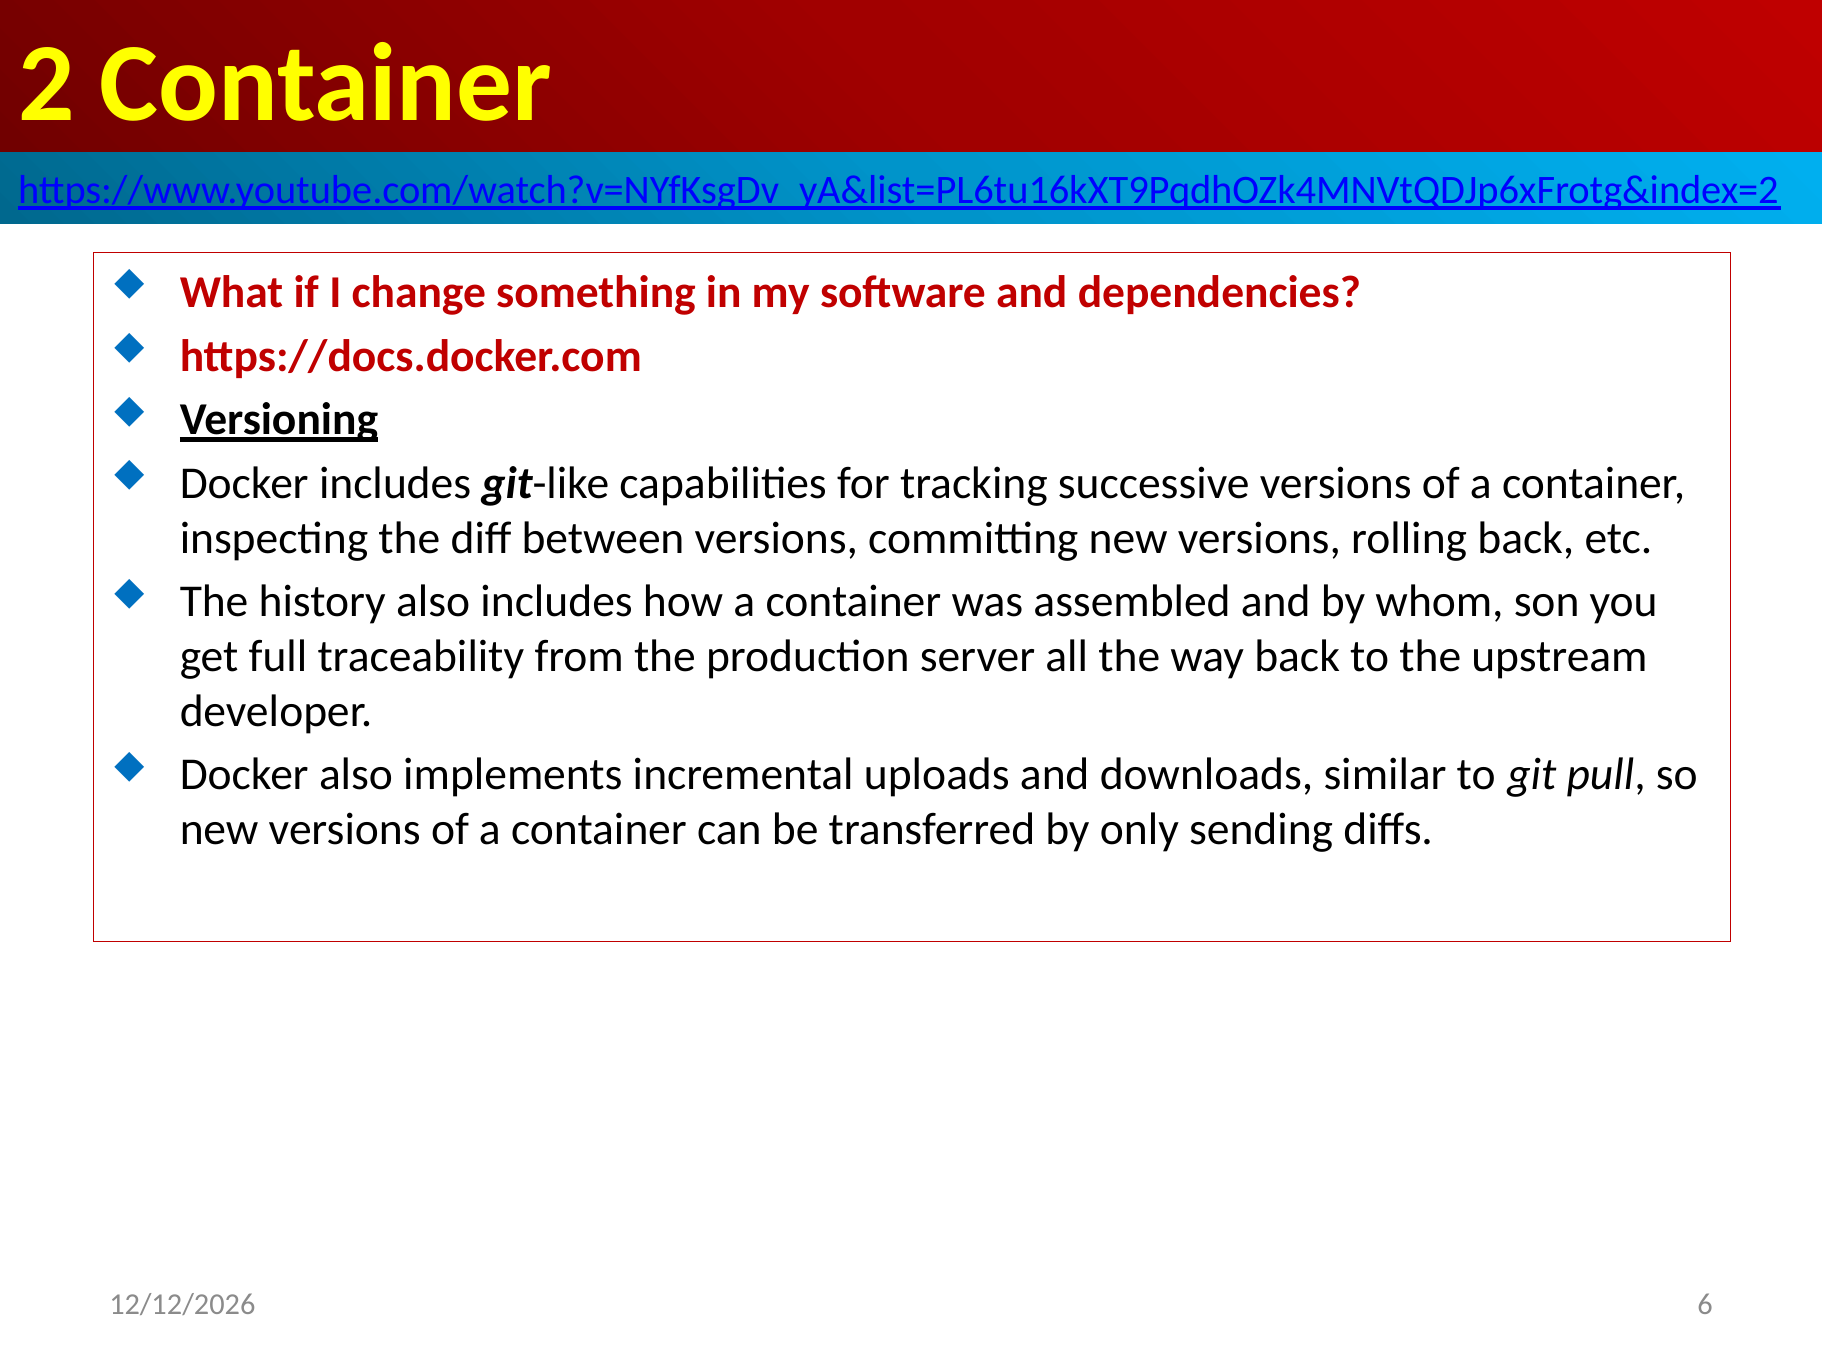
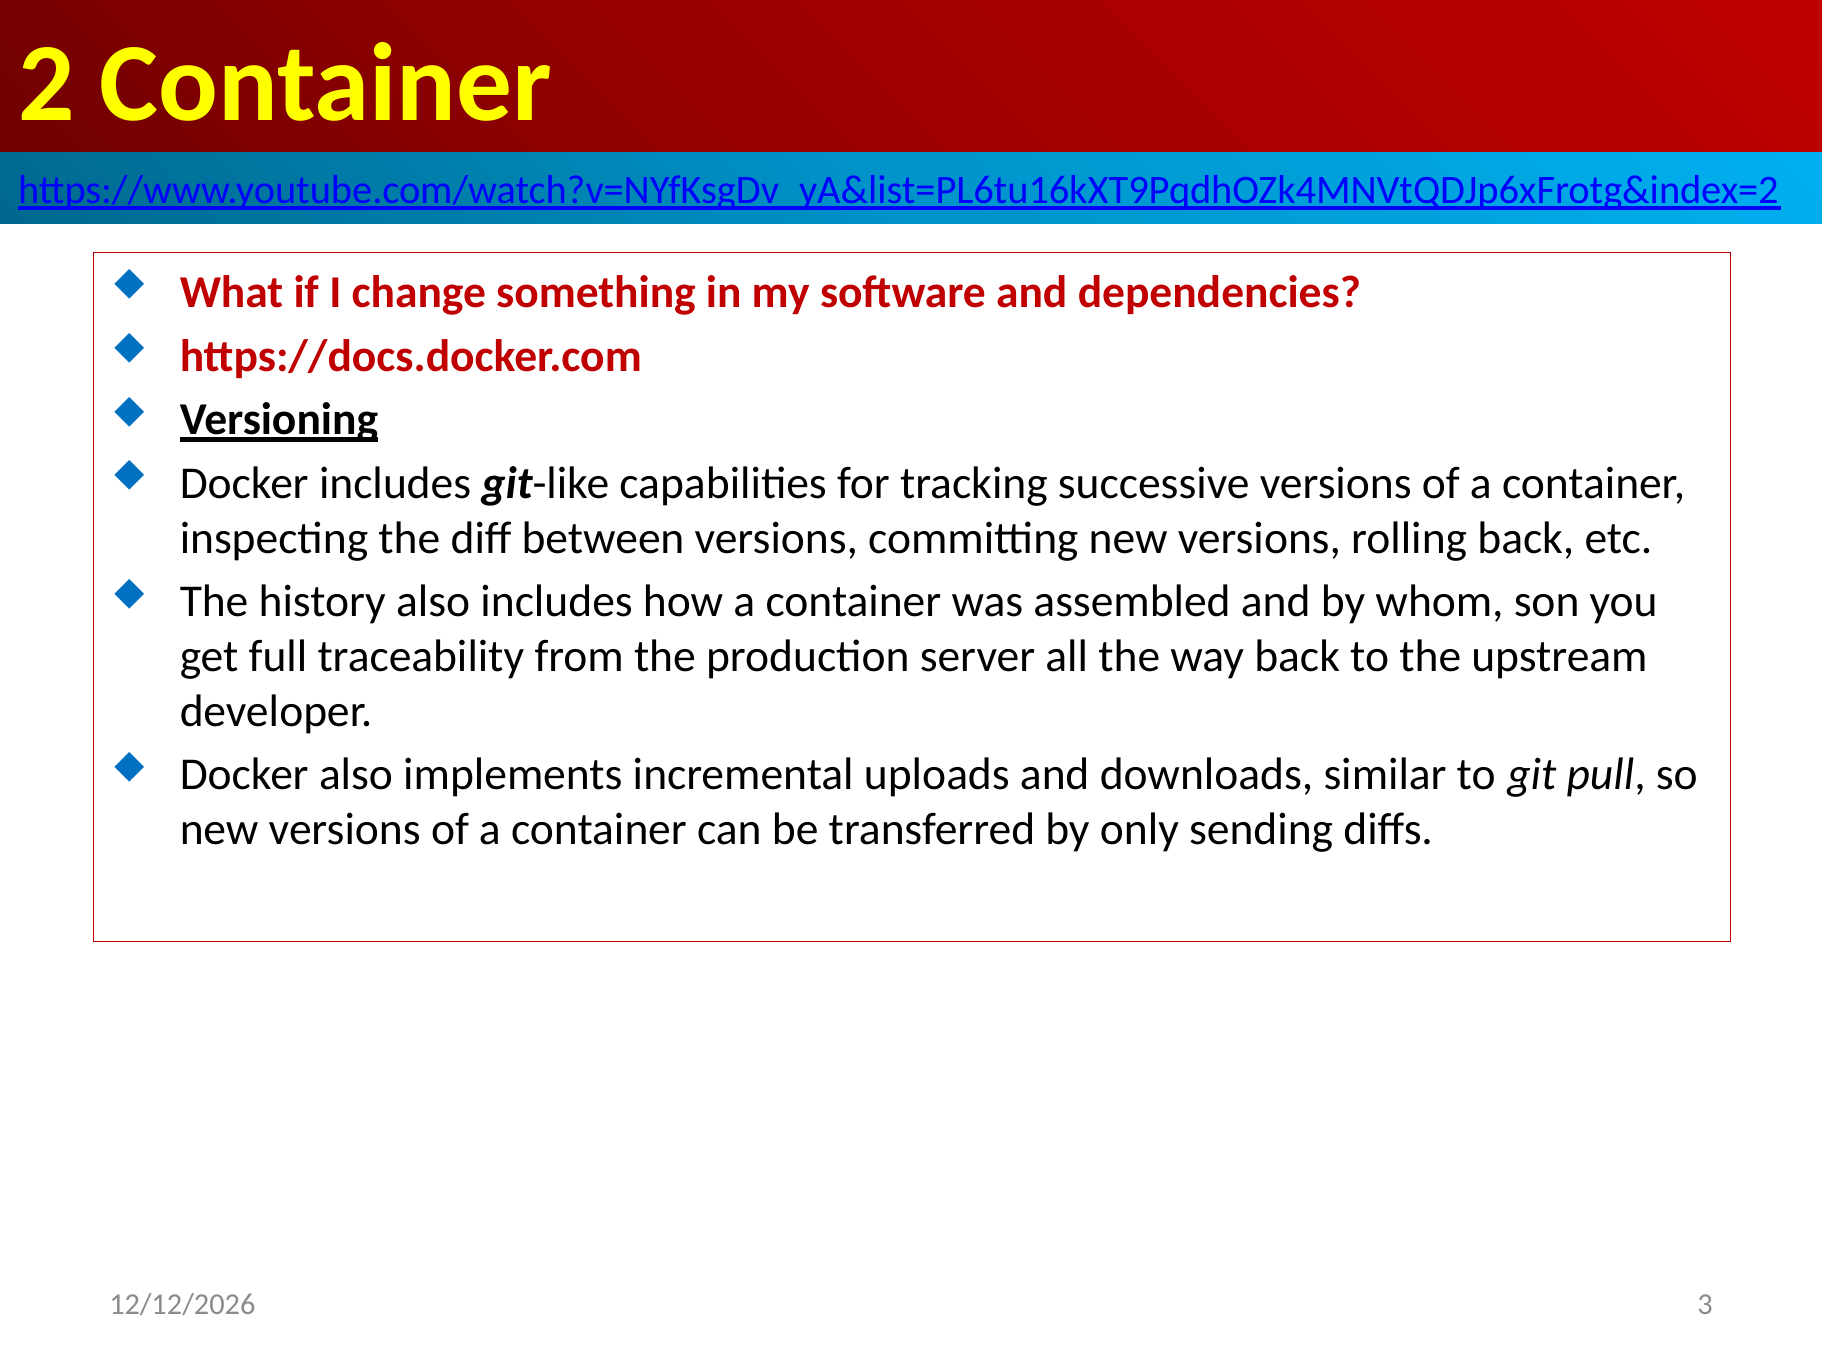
6: 6 -> 3
